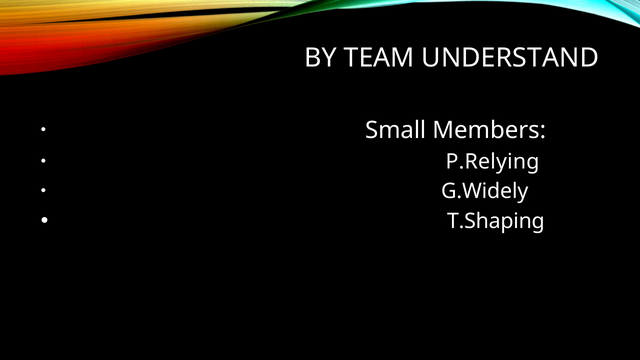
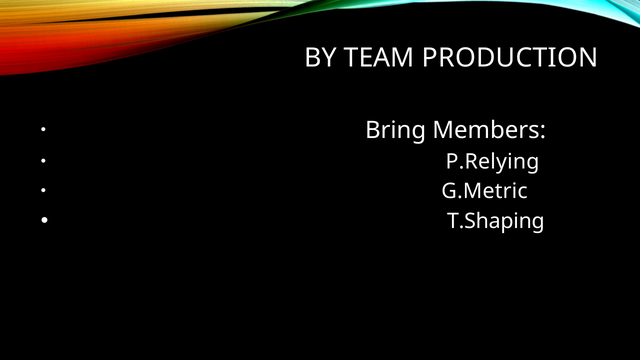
UNDERSTAND: UNDERSTAND -> PRODUCTION
Small: Small -> Bring
G.Widely: G.Widely -> G.Metric
